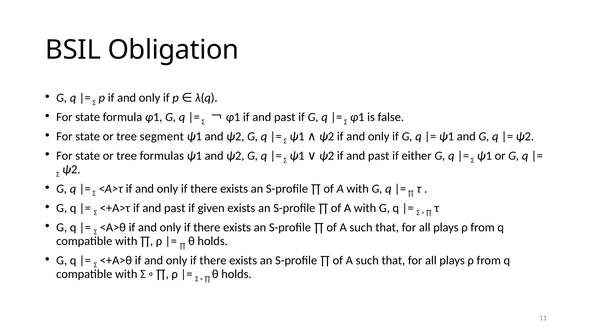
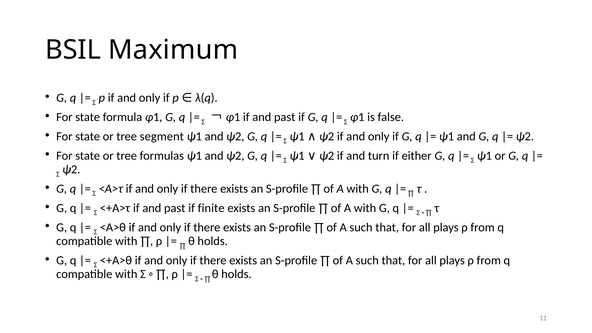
Obligation: Obligation -> Maximum
past at (379, 156): past -> turn
given: given -> finite
